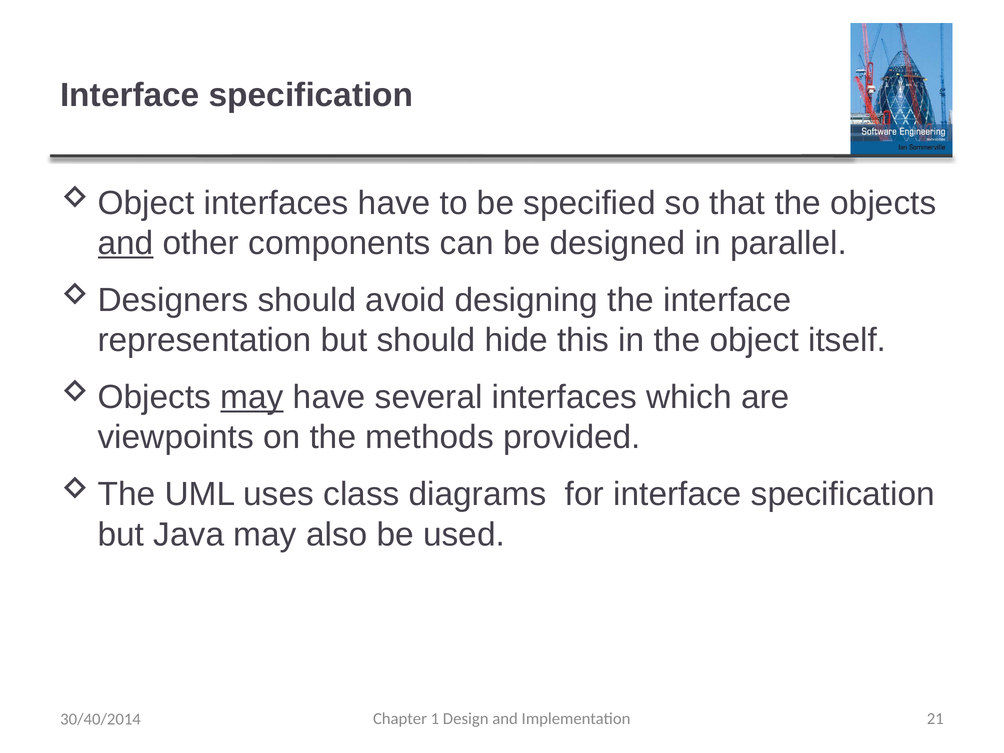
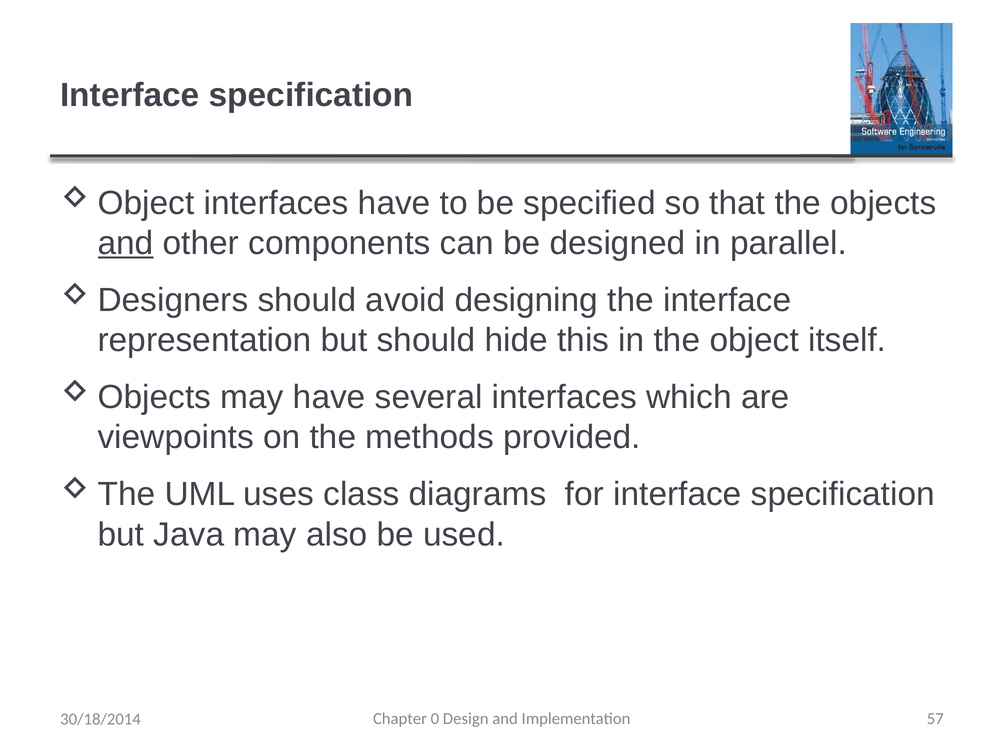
may at (252, 397) underline: present -> none
1: 1 -> 0
21: 21 -> 57
30/40/2014: 30/40/2014 -> 30/18/2014
